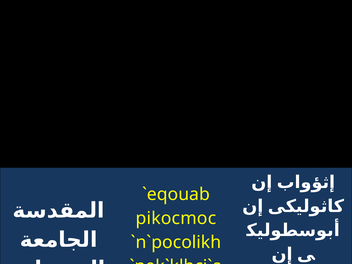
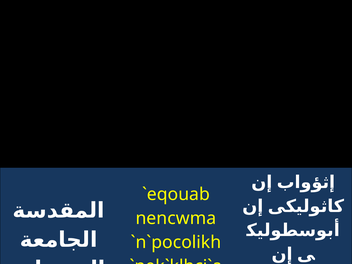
pikocmoc: pikocmoc -> nencwma
